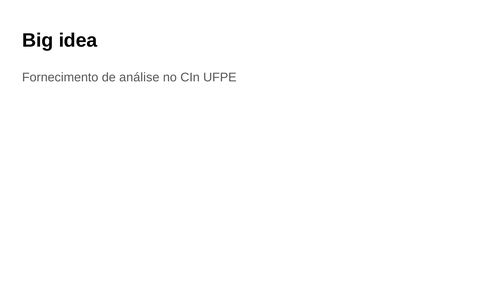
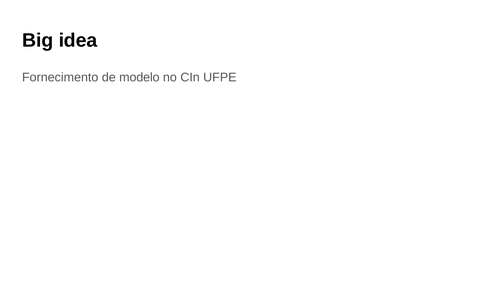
análise: análise -> modelo
